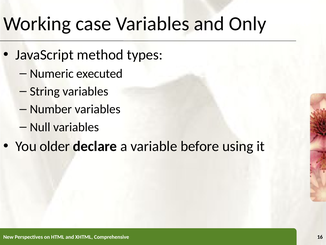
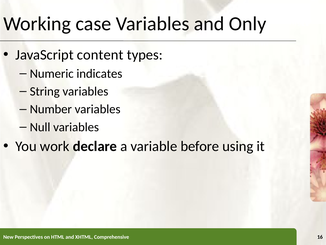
method: method -> content
executed: executed -> indicates
older: older -> work
